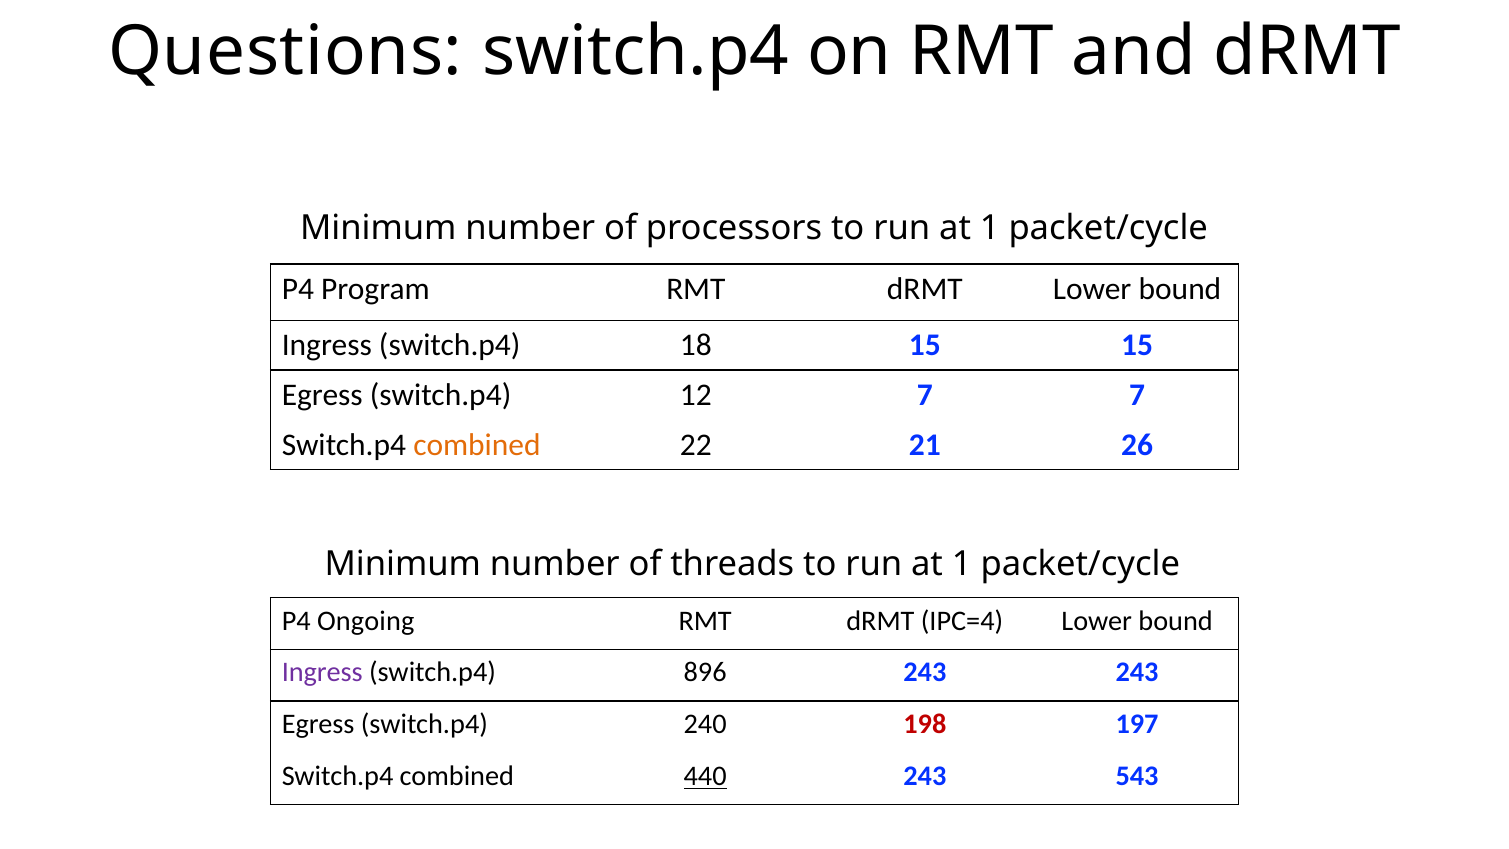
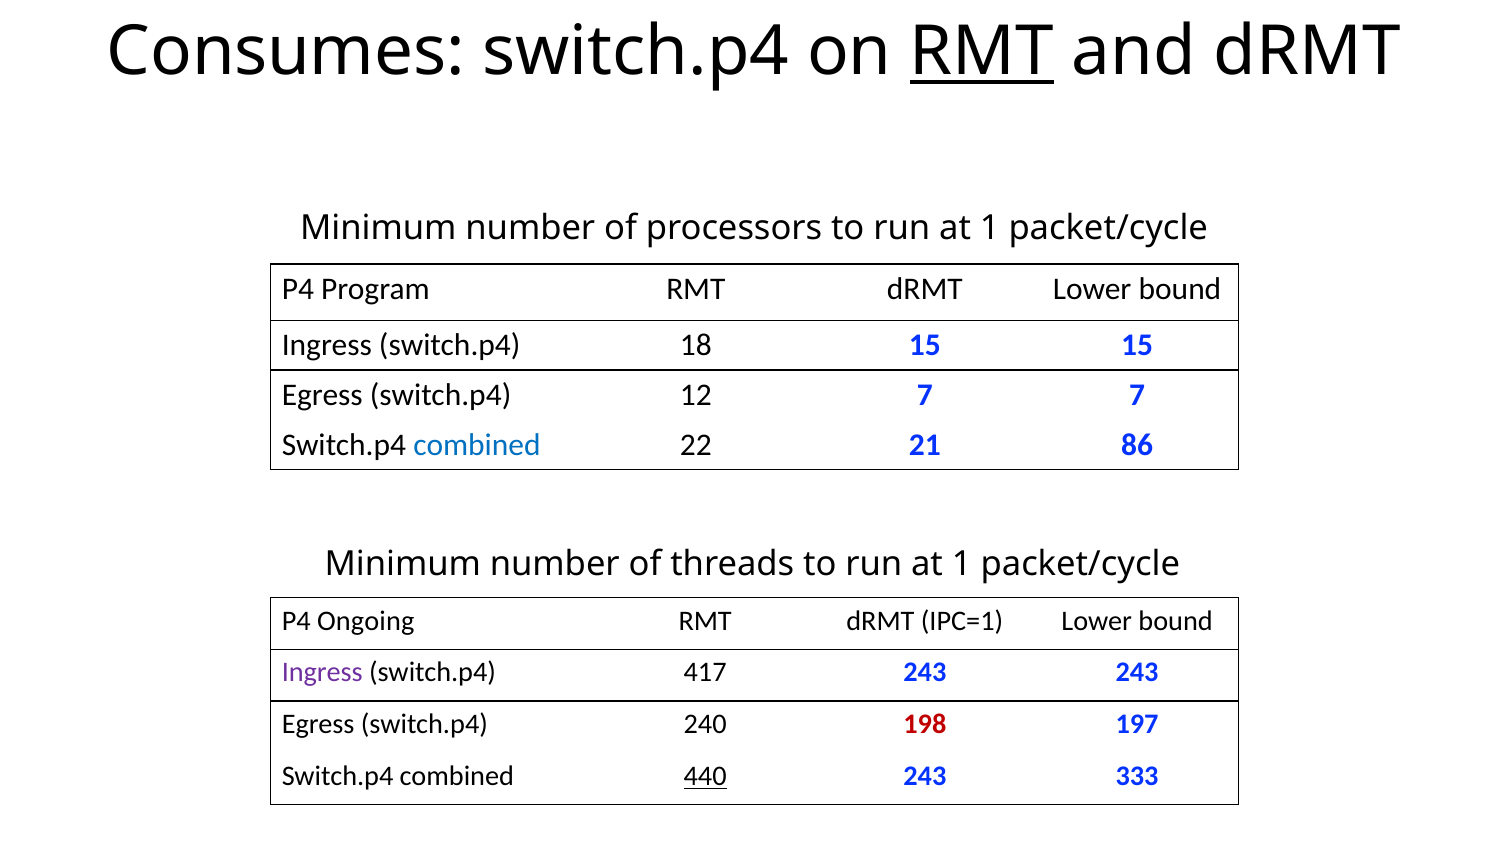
Questions: Questions -> Consumes
RMT at (982, 52) underline: none -> present
combined at (477, 445) colour: orange -> blue
26: 26 -> 86
IPC=4: IPC=4 -> IPC=1
896: 896 -> 417
543: 543 -> 333
